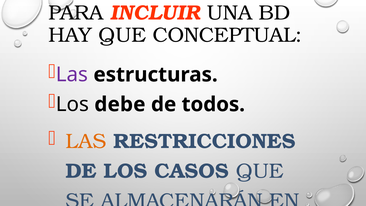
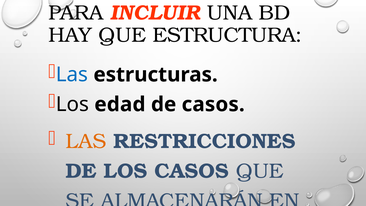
CONCEPTUAL: CONCEPTUAL -> ESTRUCTURA
Las at (72, 75) colour: purple -> blue
debe: debe -> edad
de todos: todos -> casos
